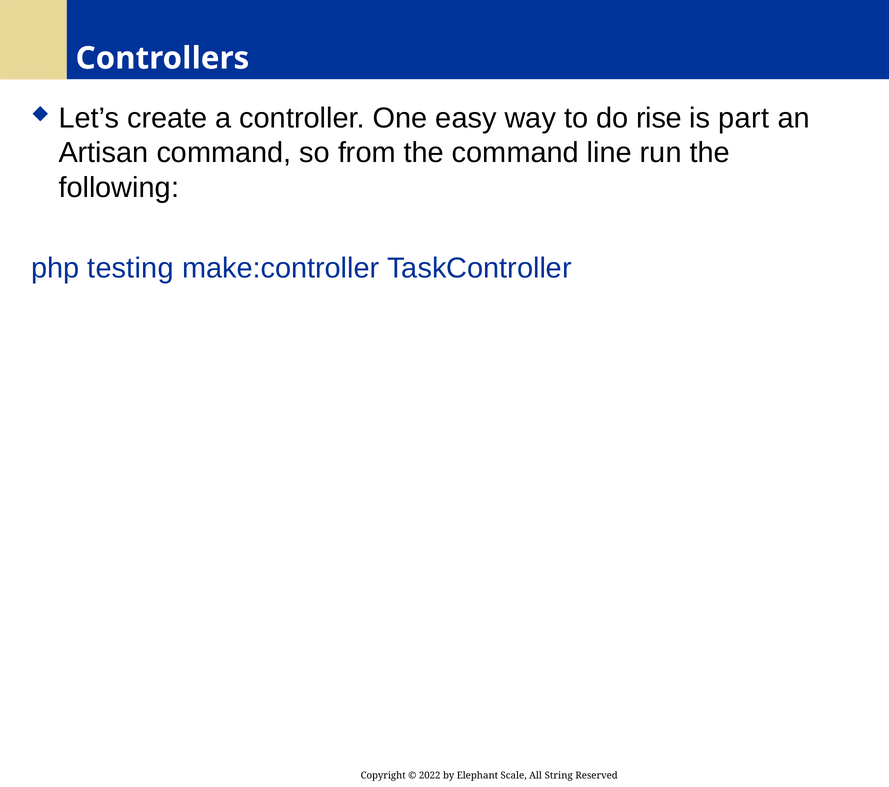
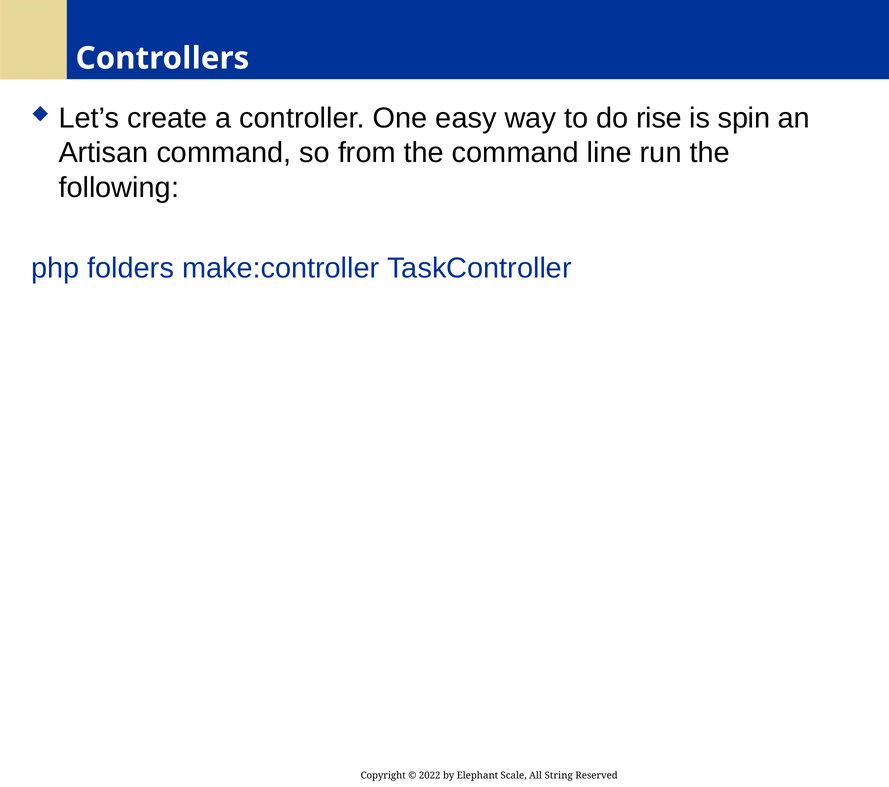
part: part -> spin
testing: testing -> folders
